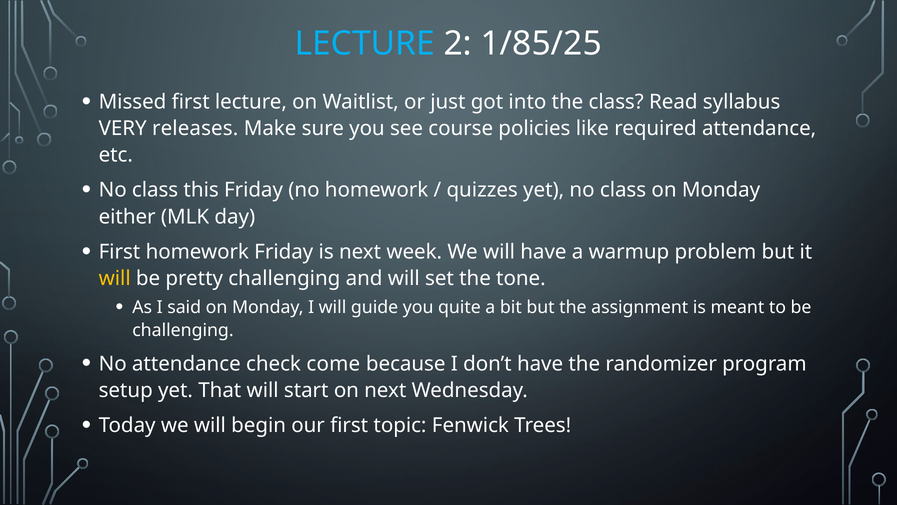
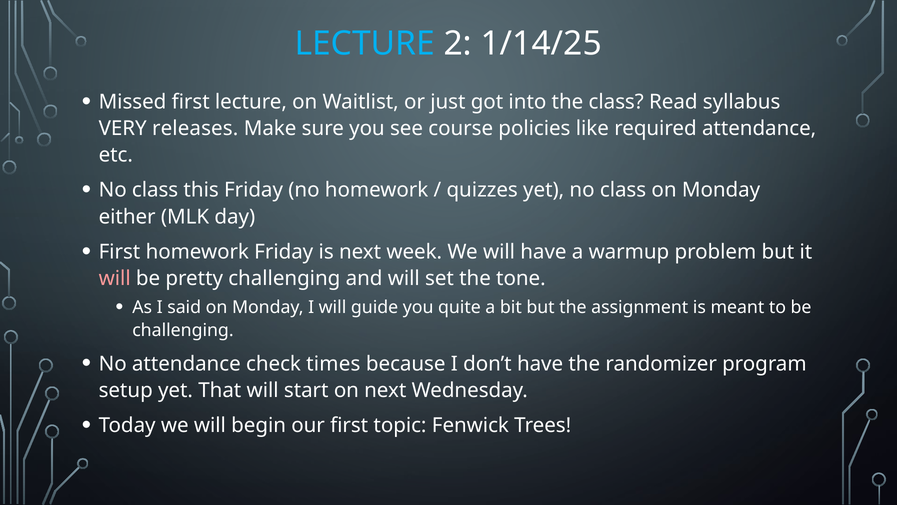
1/85/25: 1/85/25 -> 1/14/25
will at (115, 278) colour: yellow -> pink
come: come -> times
